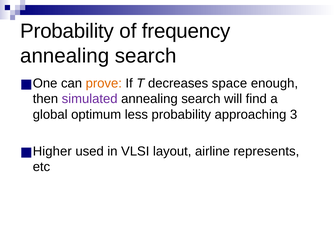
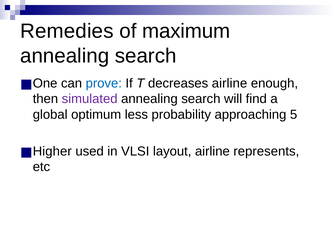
Probability at (67, 31): Probability -> Remedies
frequency: frequency -> maximum
prove colour: orange -> blue
decreases space: space -> airline
3: 3 -> 5
